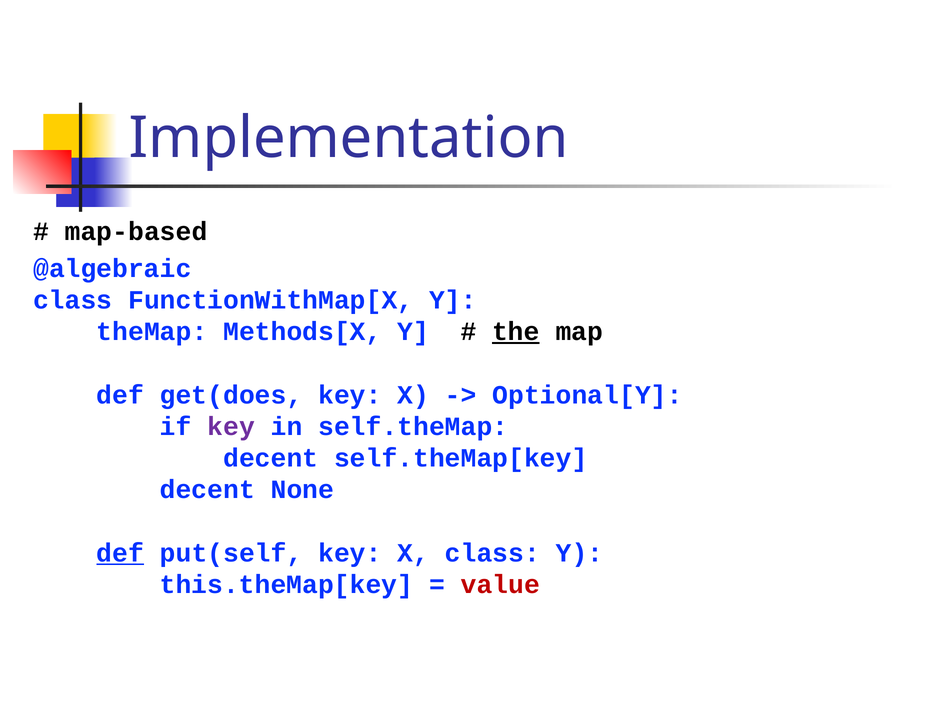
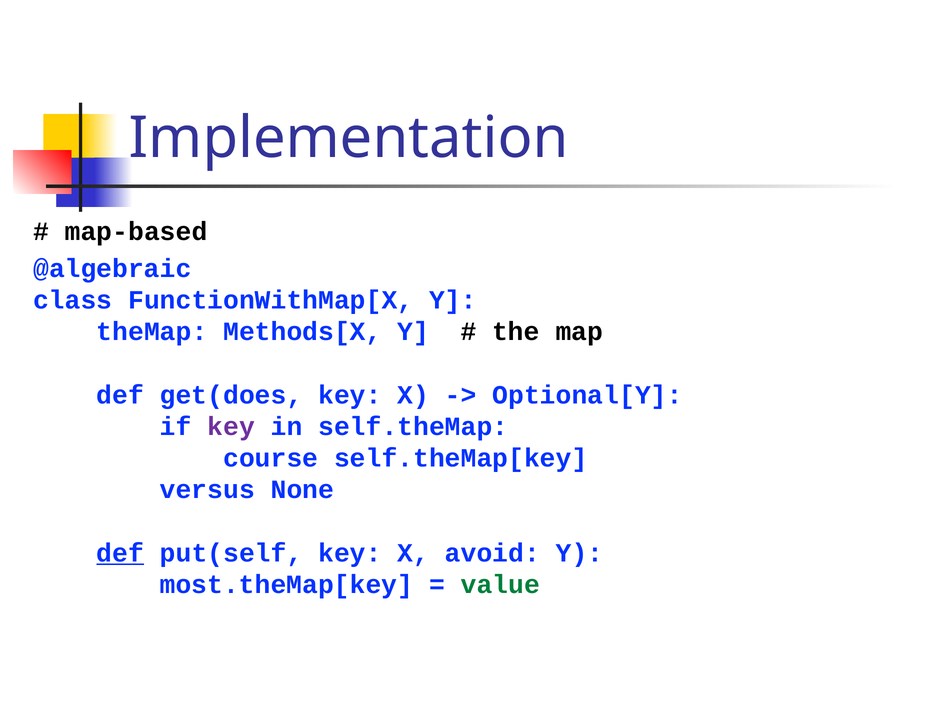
the underline: present -> none
decent at (271, 458): decent -> course
decent at (207, 490): decent -> versus
X class: class -> avoid
this.theMap[key: this.theMap[key -> most.theMap[key
value colour: red -> green
